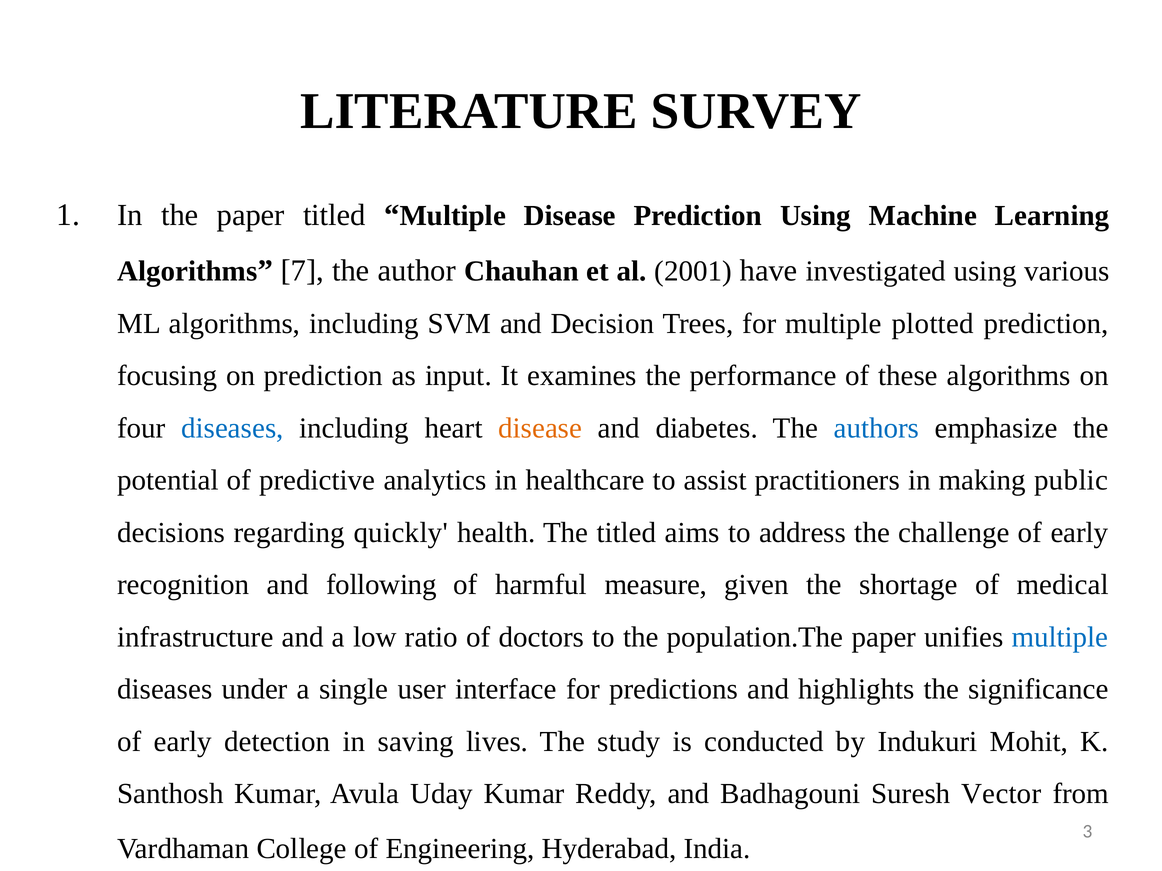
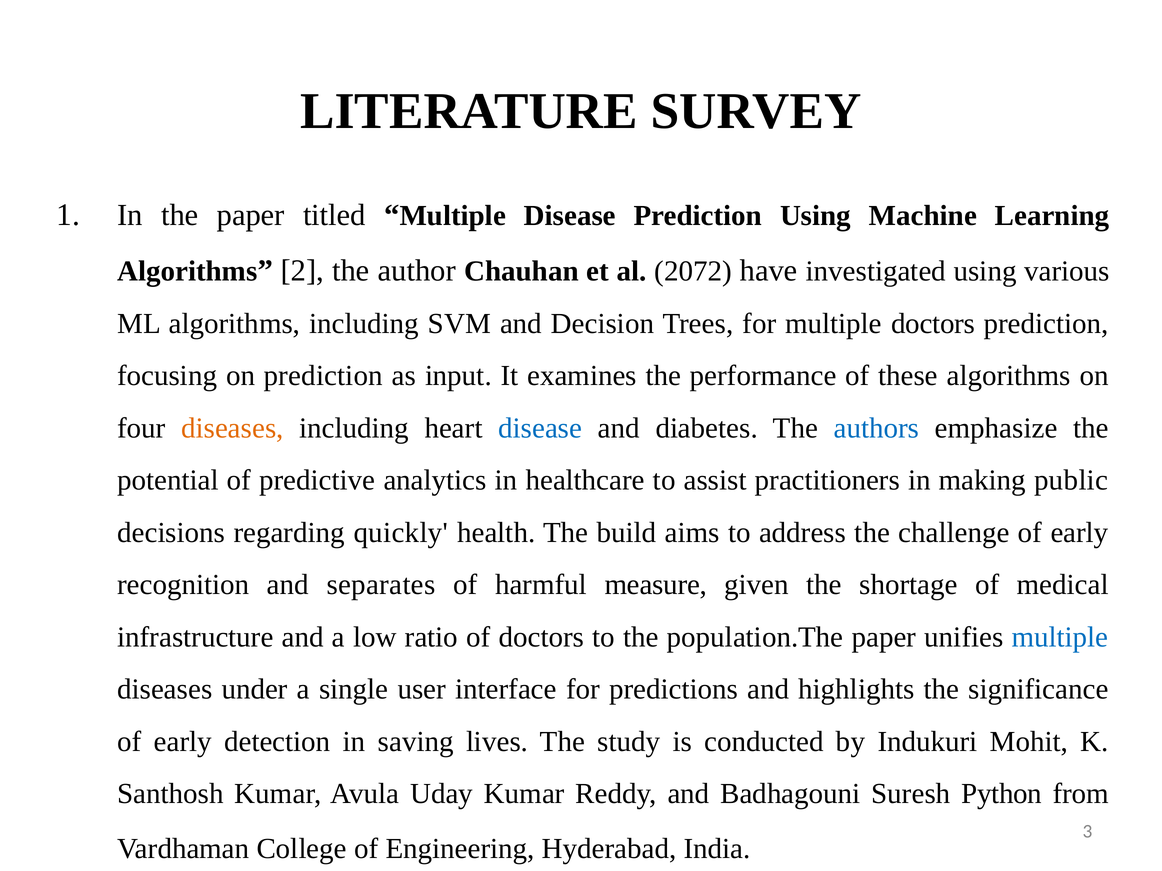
7: 7 -> 2
2001: 2001 -> 2072
multiple plotted: plotted -> doctors
diseases at (232, 428) colour: blue -> orange
disease at (540, 428) colour: orange -> blue
The titled: titled -> build
following: following -> separates
Vector: Vector -> Python
